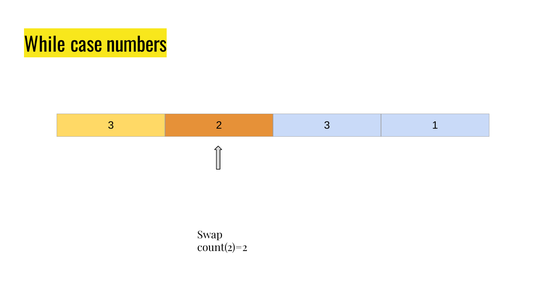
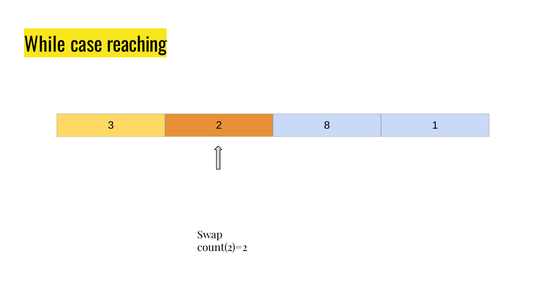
numbers: numbers -> reaching
2 3: 3 -> 8
